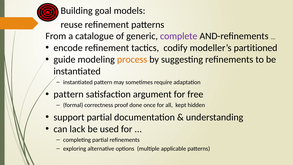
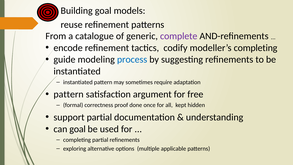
modeller’s partitioned: partitioned -> completing
process colour: orange -> blue
can lack: lack -> goal
